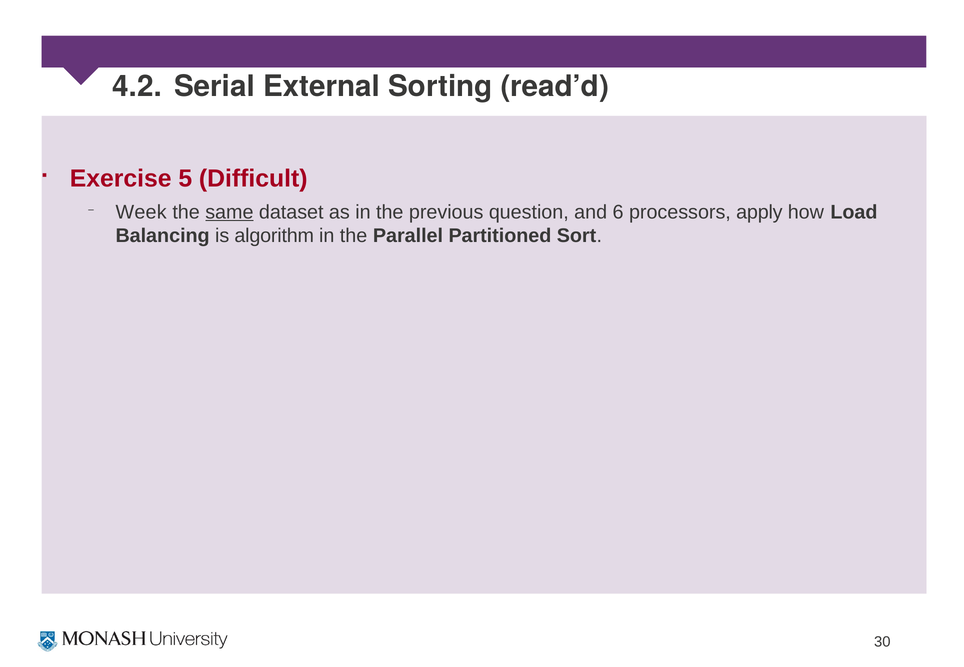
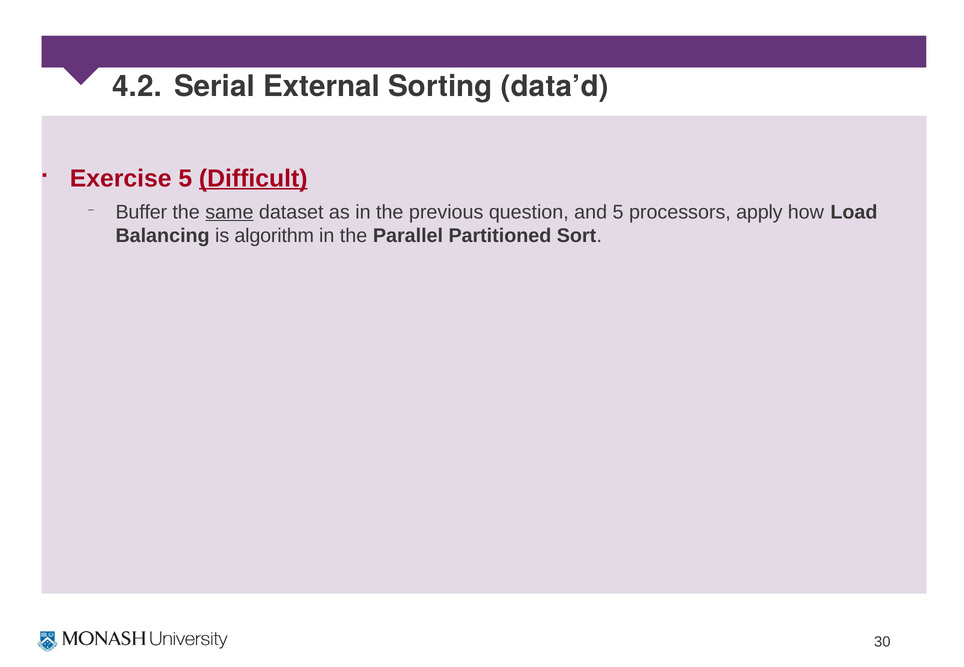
read’d: read’d -> data’d
Difficult underline: none -> present
Week: Week -> Buffer
and 6: 6 -> 5
